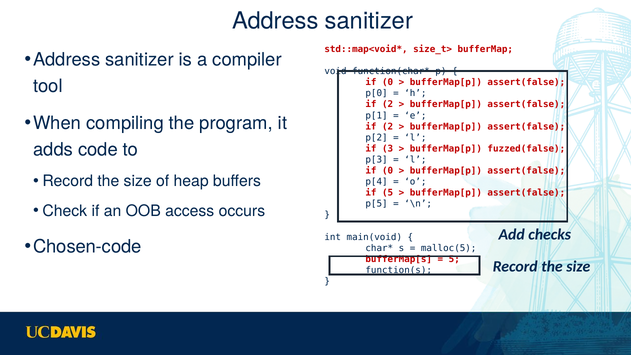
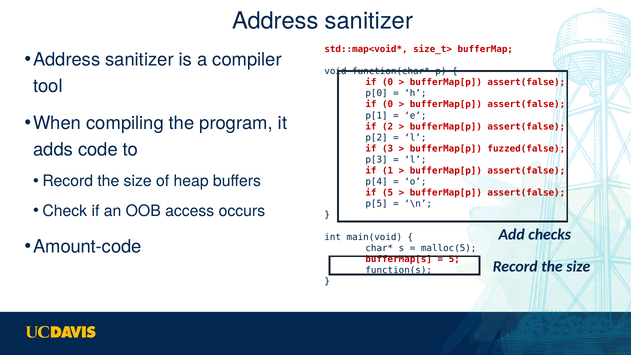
2 at (388, 104): 2 -> 0
0 at (388, 171): 0 -> 1
Chosen-code: Chosen-code -> Amount-code
